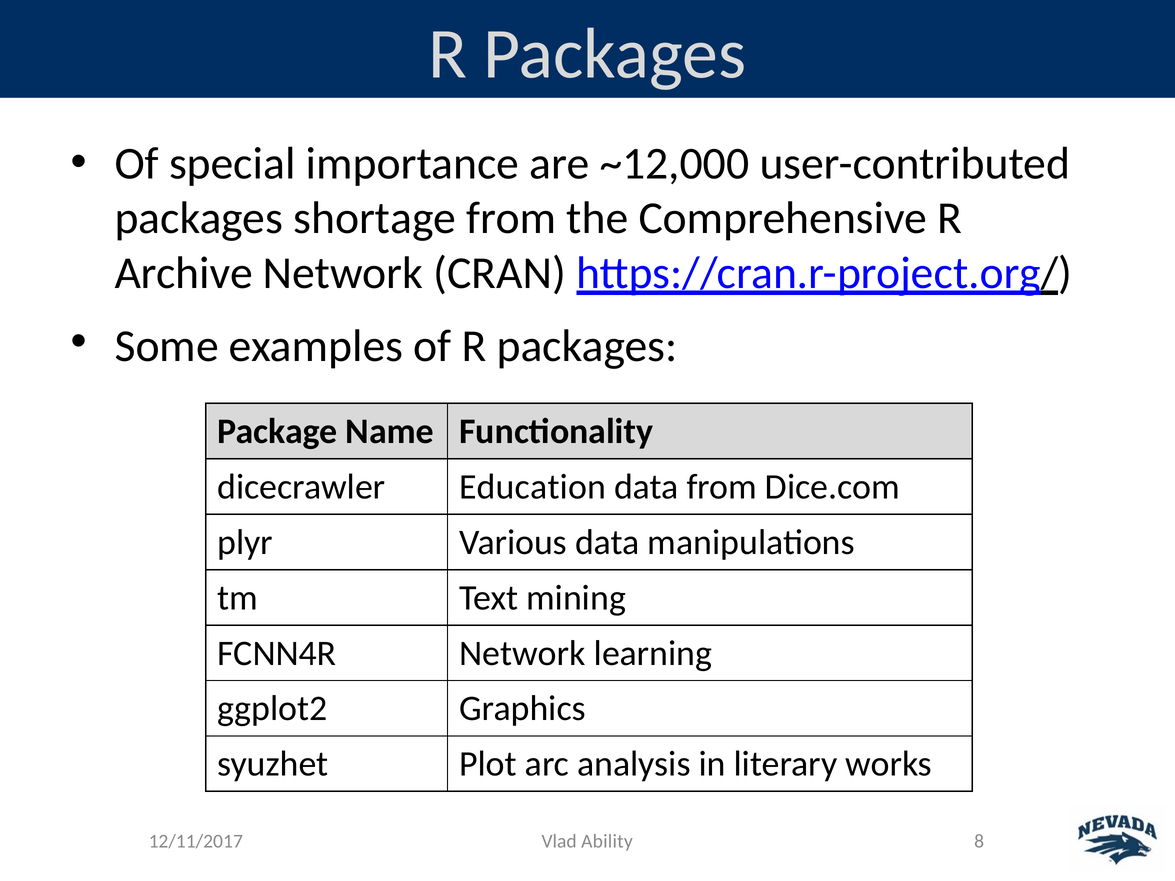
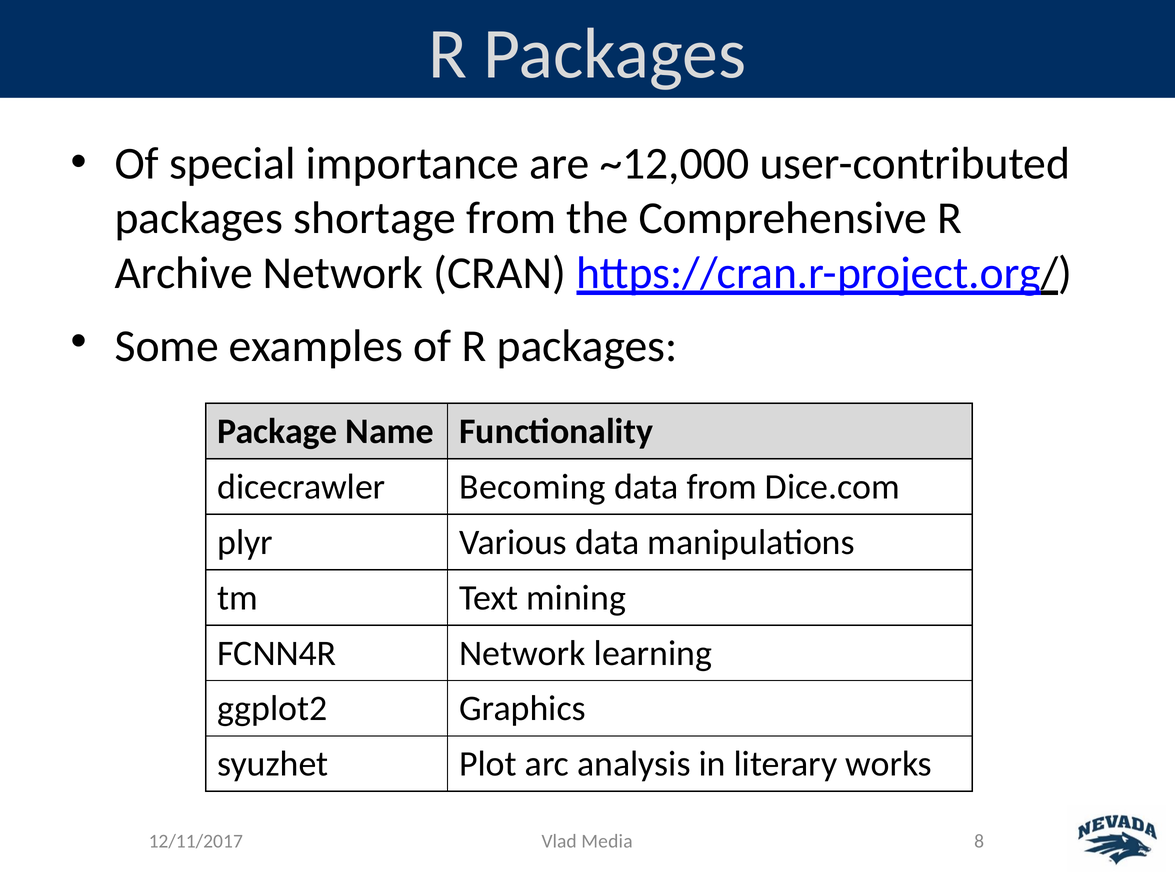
Education: Education -> Becoming
Ability: Ability -> Media
